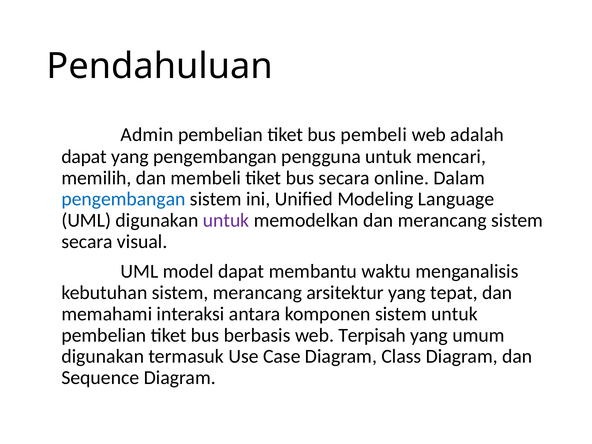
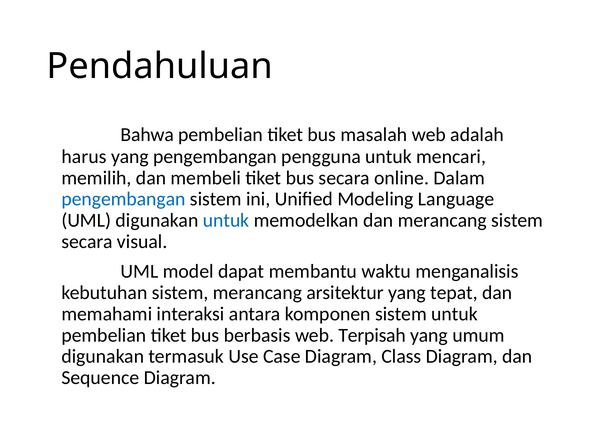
Admin: Admin -> Bahwa
pembeli: pembeli -> masalah
dapat at (84, 157): dapat -> harus
untuk at (226, 220) colour: purple -> blue
